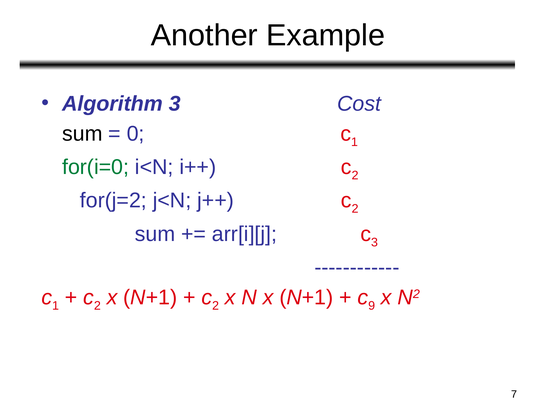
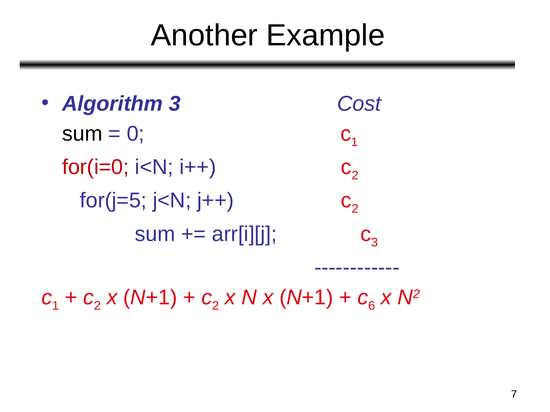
for(i=0 colour: green -> red
for(j=2: for(j=2 -> for(j=5
9: 9 -> 6
